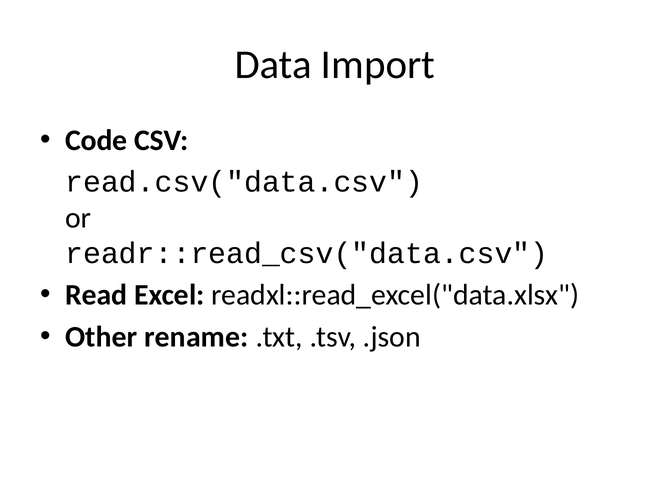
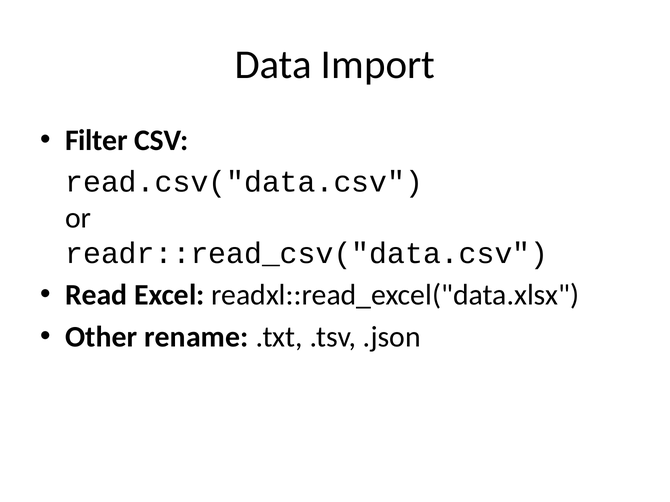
Code: Code -> Filter
